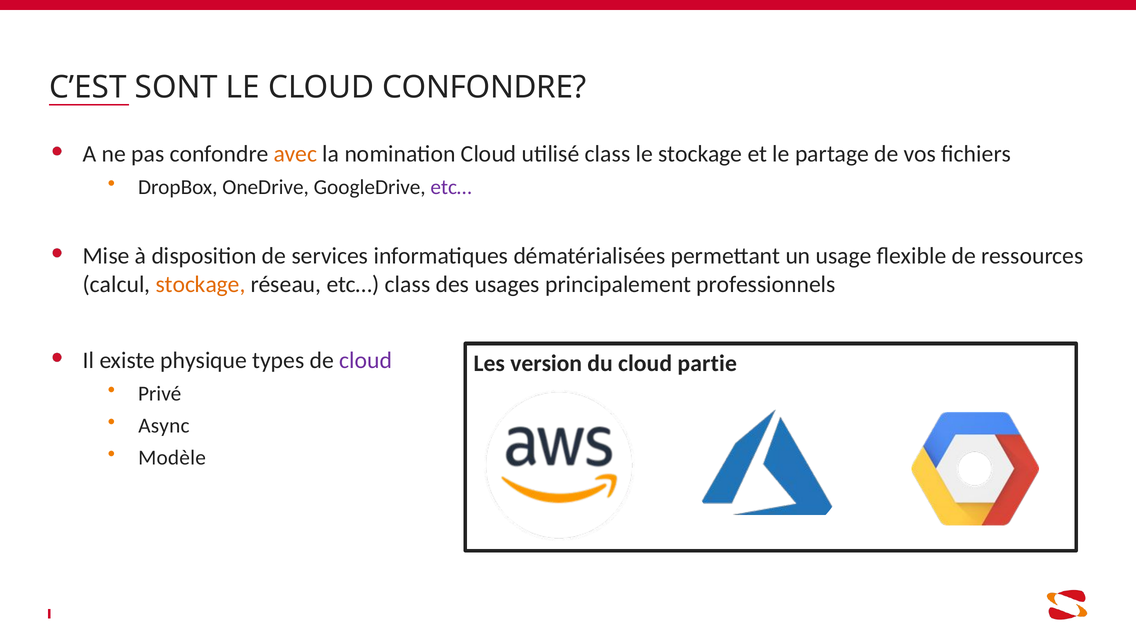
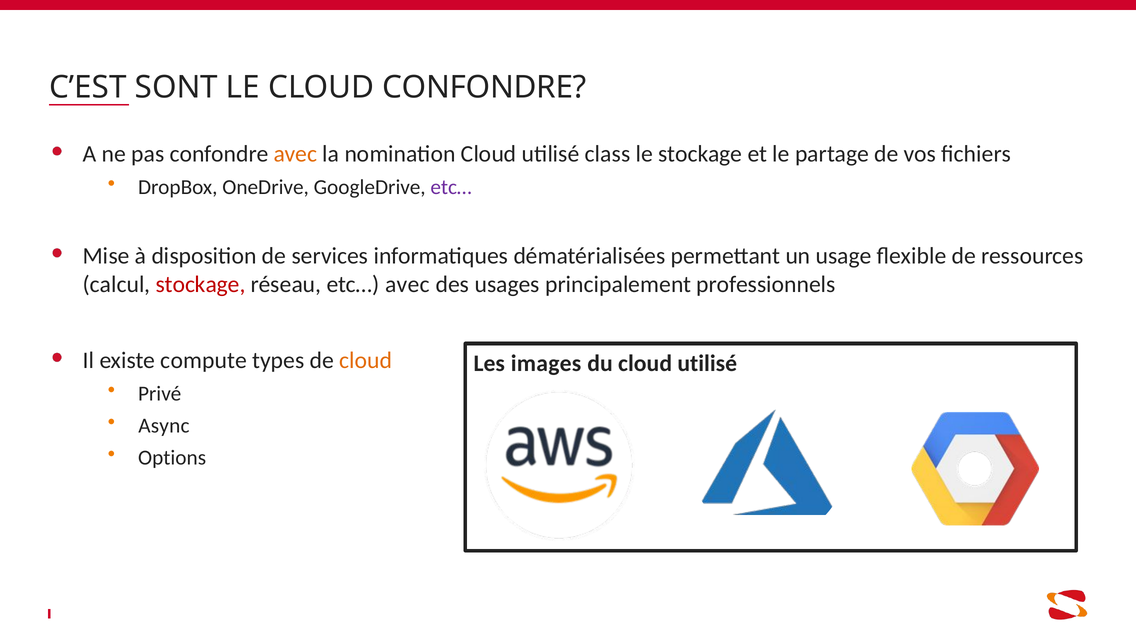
stockage at (201, 285) colour: orange -> red
etc… class: class -> avec
physique: physique -> compute
cloud at (366, 360) colour: purple -> orange
version: version -> images
du cloud partie: partie -> utilisé
Modèle: Modèle -> Options
